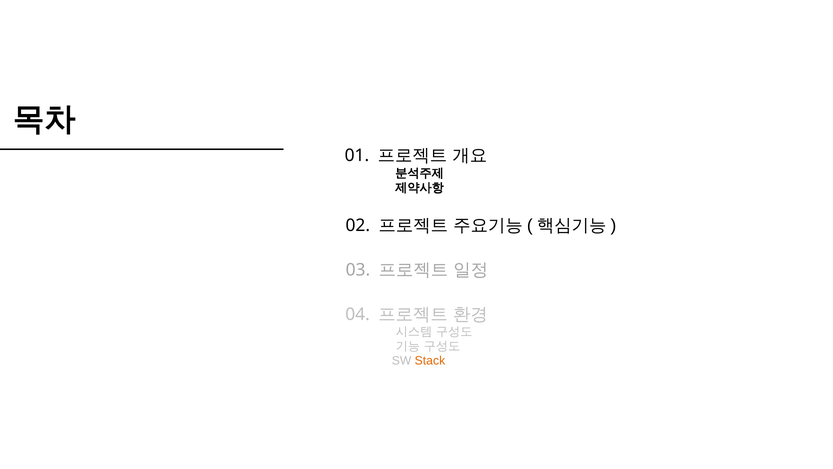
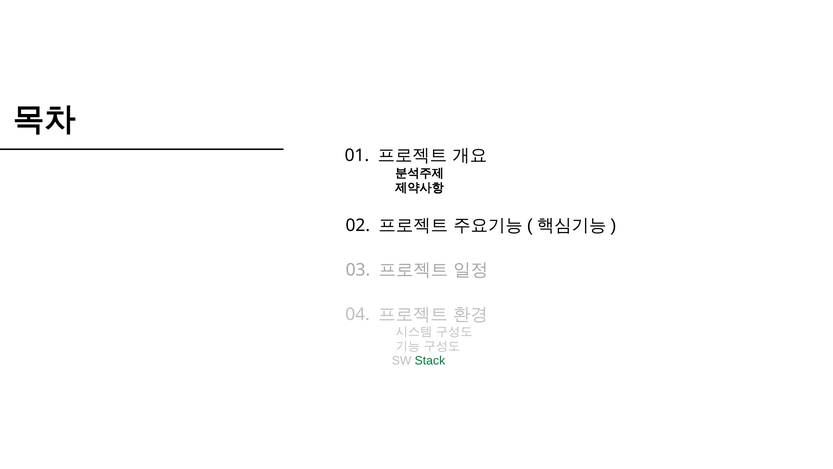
Stack colour: orange -> green
